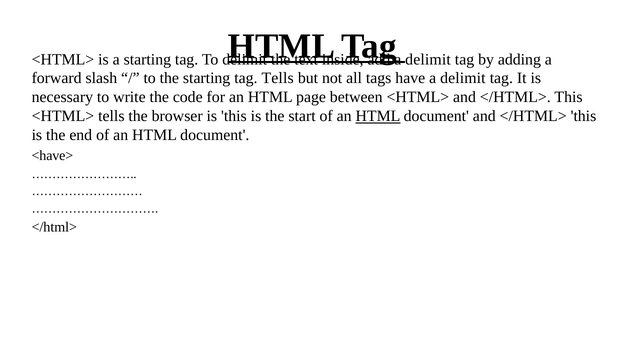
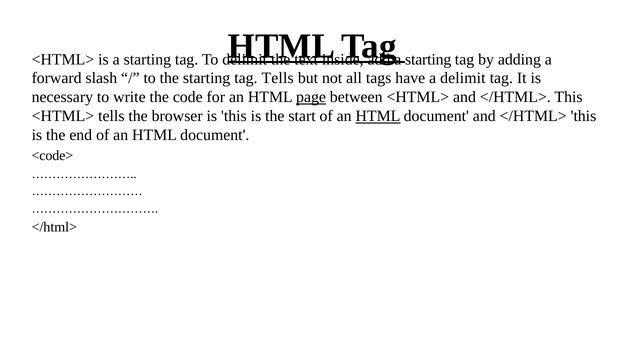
delimit at (428, 59): delimit -> starting
page underline: none -> present
<have>: <have> -> <code>
